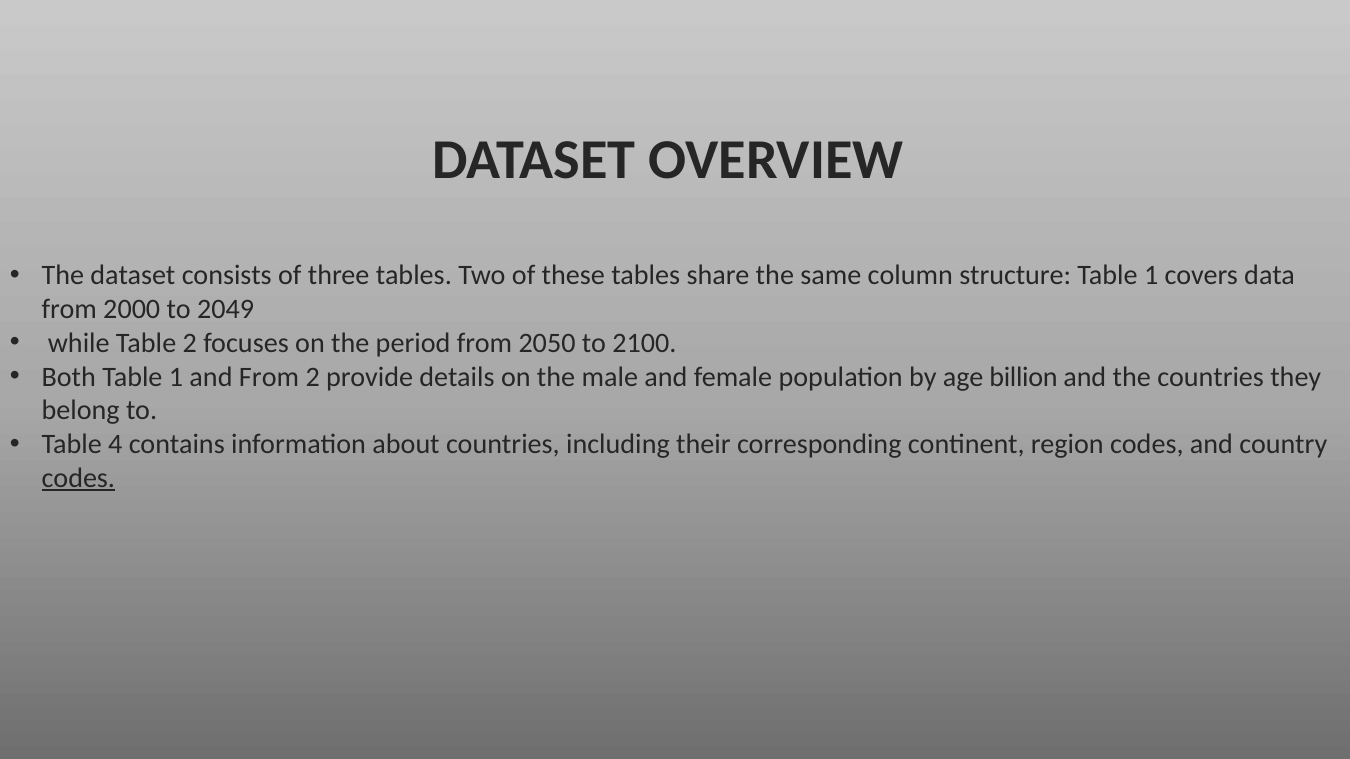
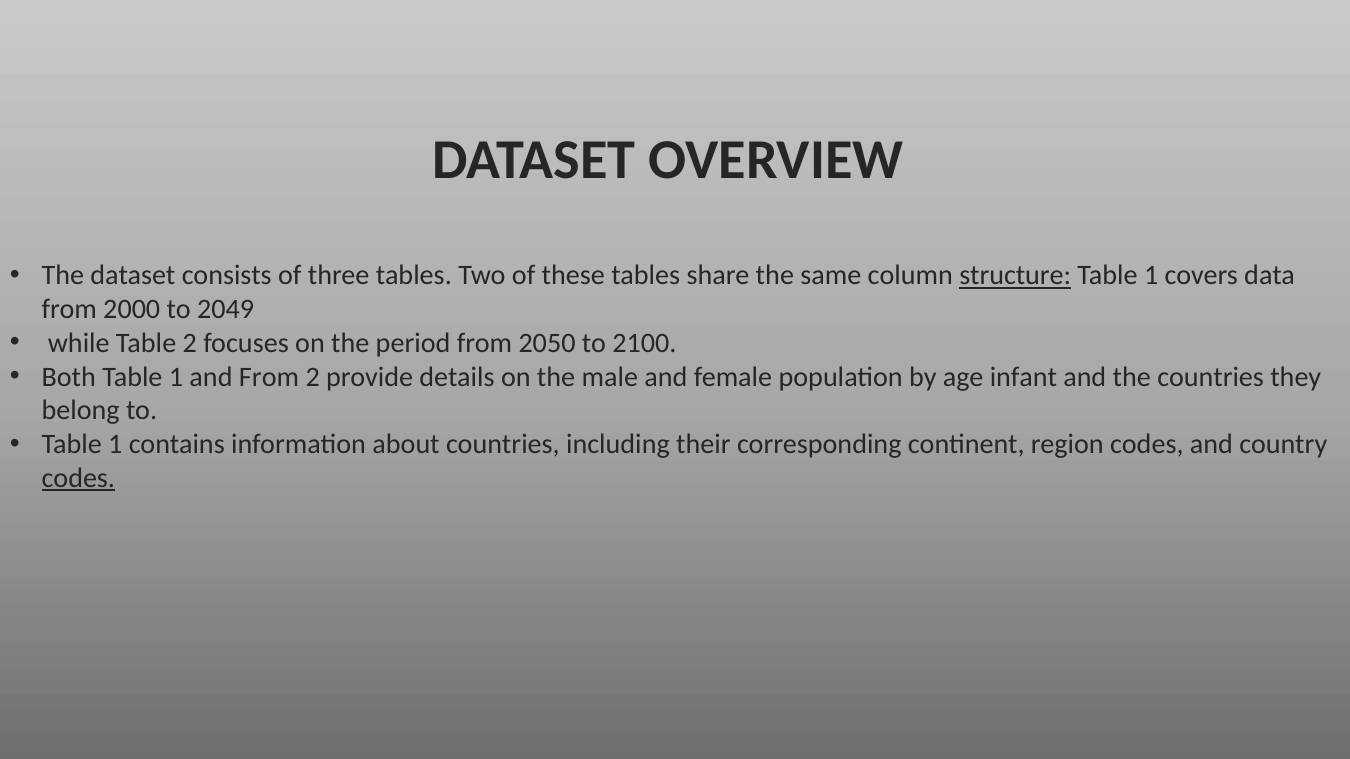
structure underline: none -> present
billion: billion -> infant
4 at (115, 445): 4 -> 1
